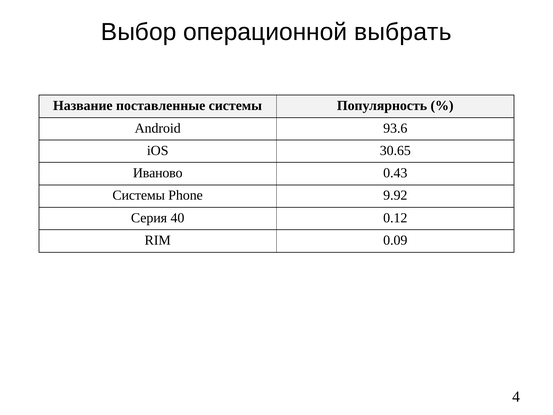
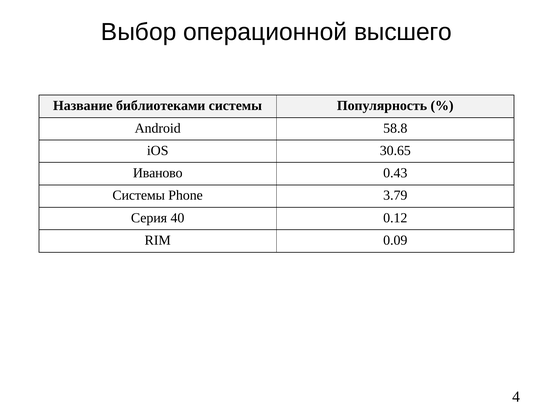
выбрать: выбрать -> высшего
поставленные: поставленные -> библиотеками
93.6: 93.6 -> 58.8
9.92: 9.92 -> 3.79
